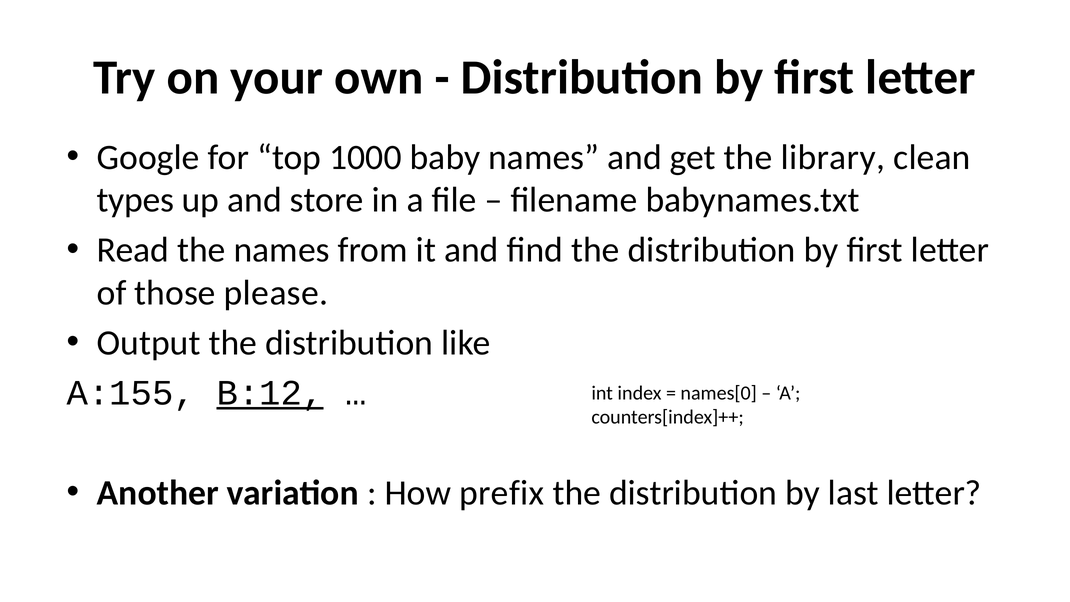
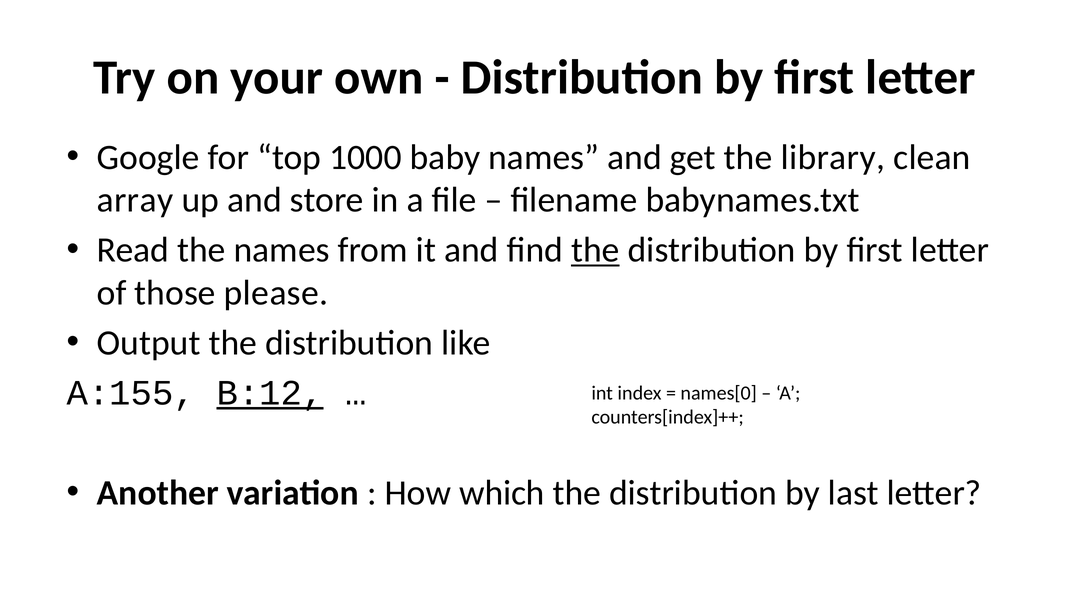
types: types -> array
the at (595, 250) underline: none -> present
prefix: prefix -> which
